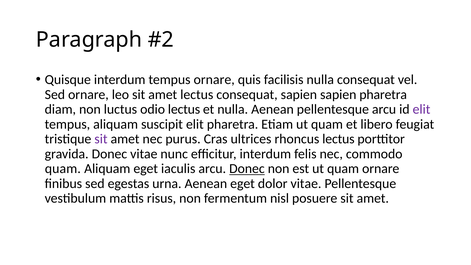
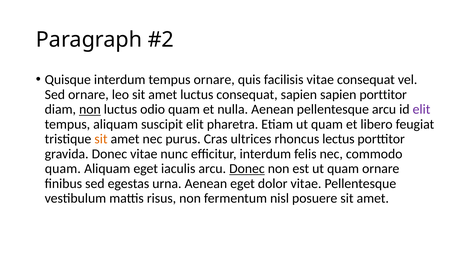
facilisis nulla: nulla -> vitae
amet lectus: lectus -> luctus
sapien pharetra: pharetra -> porttitor
non at (90, 109) underline: none -> present
odio lectus: lectus -> quam
sit at (101, 139) colour: purple -> orange
